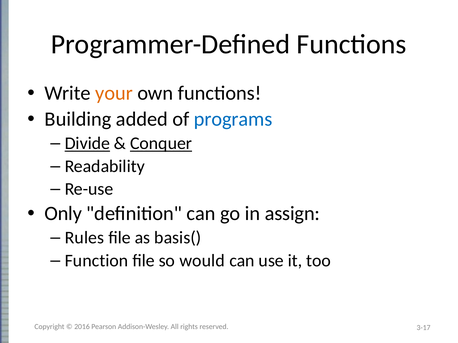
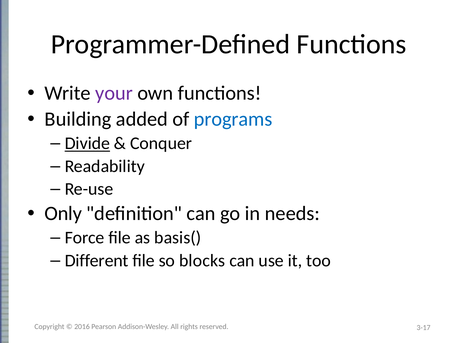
your colour: orange -> purple
Conquer underline: present -> none
assign: assign -> needs
Rules: Rules -> Force
Function: Function -> Different
would: would -> blocks
